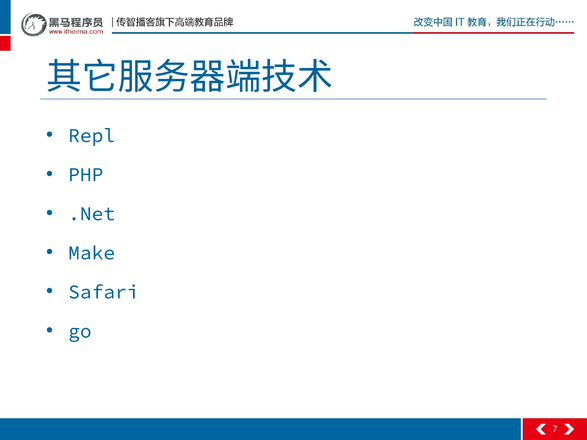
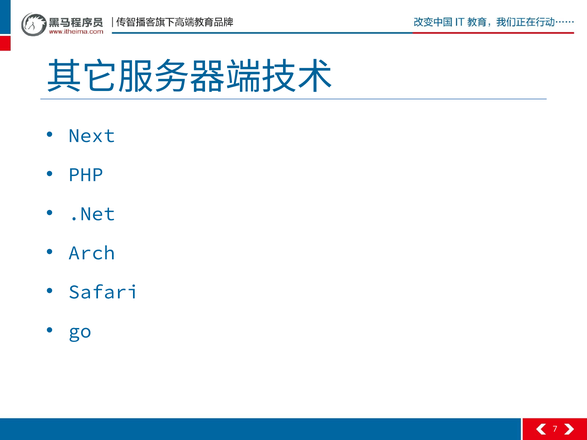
Repl: Repl -> Next
Make: Make -> Arch
